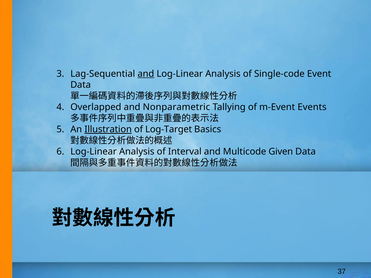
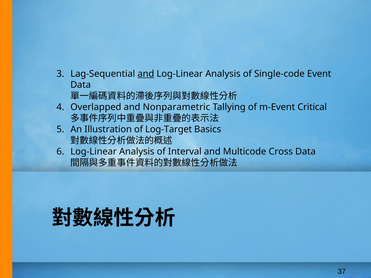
Events: Events -> Critical
Illustration underline: present -> none
Given: Given -> Cross
